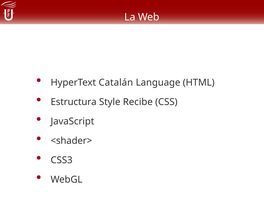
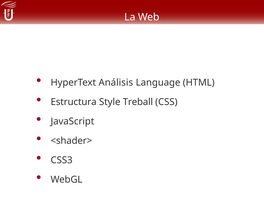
Catalán: Catalán -> Análisis
Recibe: Recibe -> Treball
